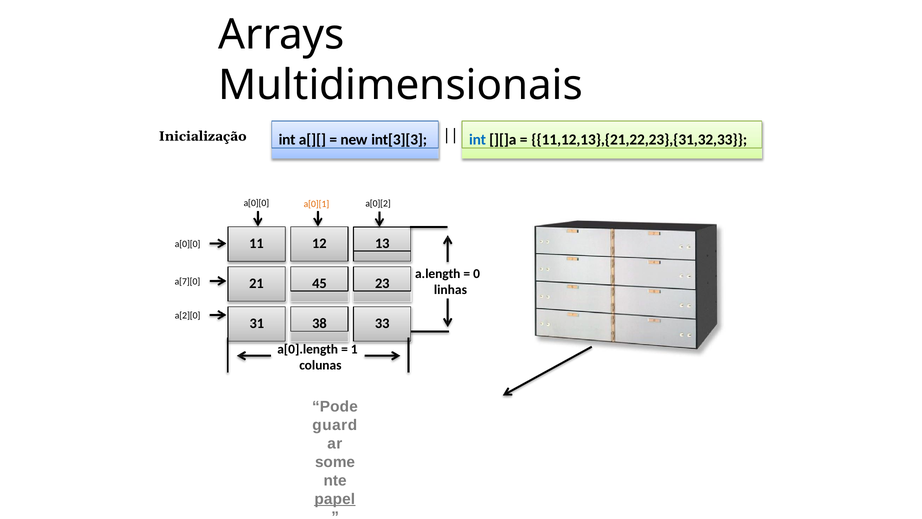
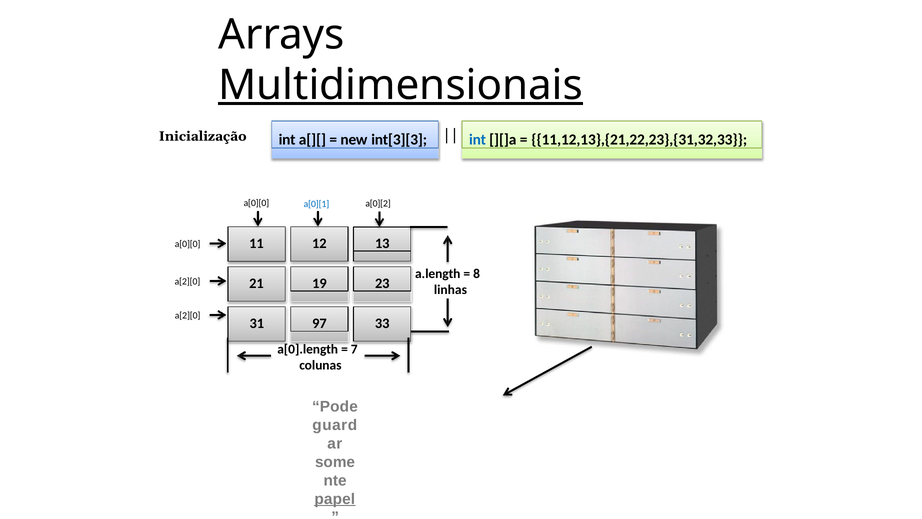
Multidimensionais underline: none -> present
a[0][1 colour: orange -> blue
0: 0 -> 8
a[7][0 at (187, 281): a[7][0 -> a[2][0
45: 45 -> 19
38: 38 -> 97
1: 1 -> 7
